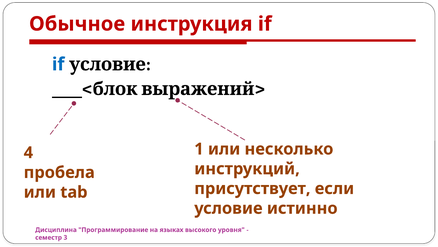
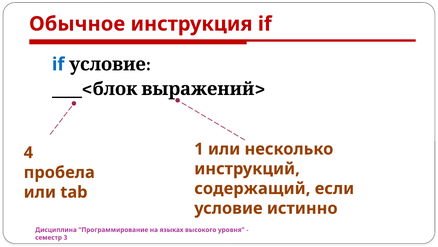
присутствует: присутствует -> содержащий
